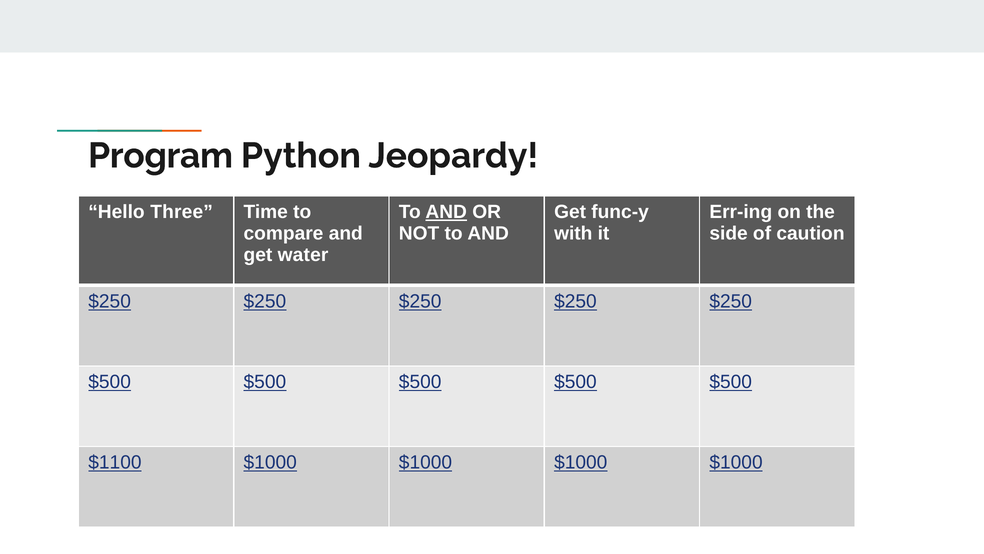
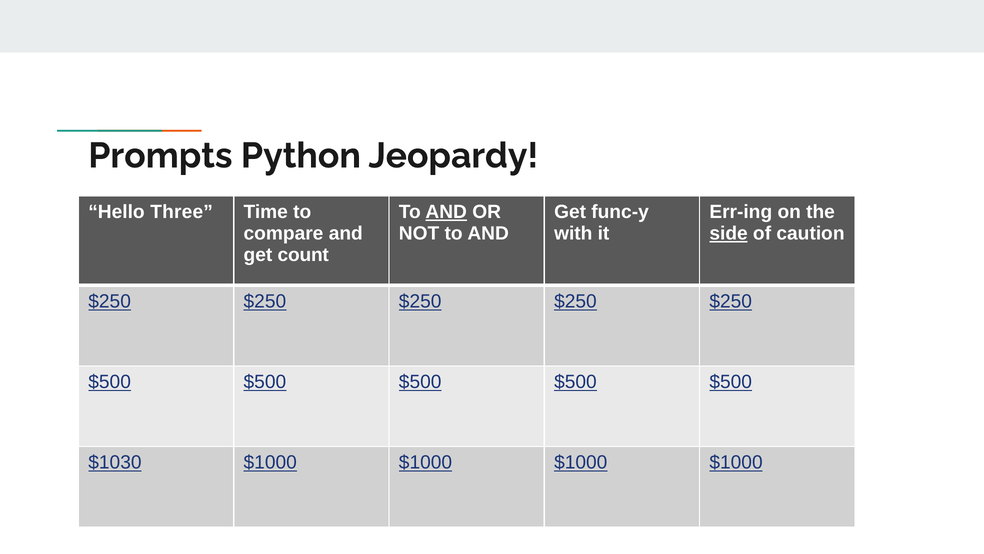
Program: Program -> Prompts
side underline: none -> present
water: water -> count
$1100: $1100 -> $1030
